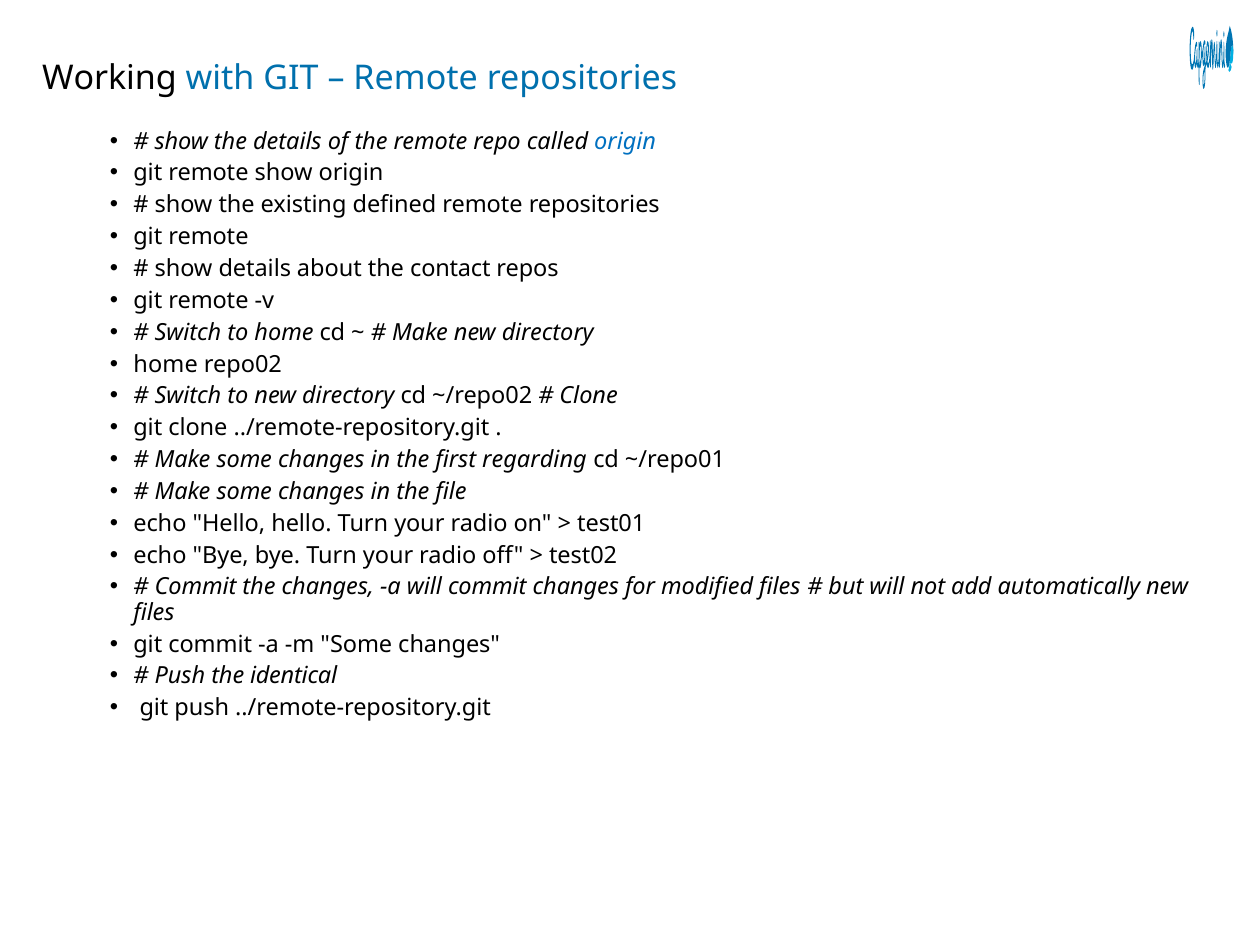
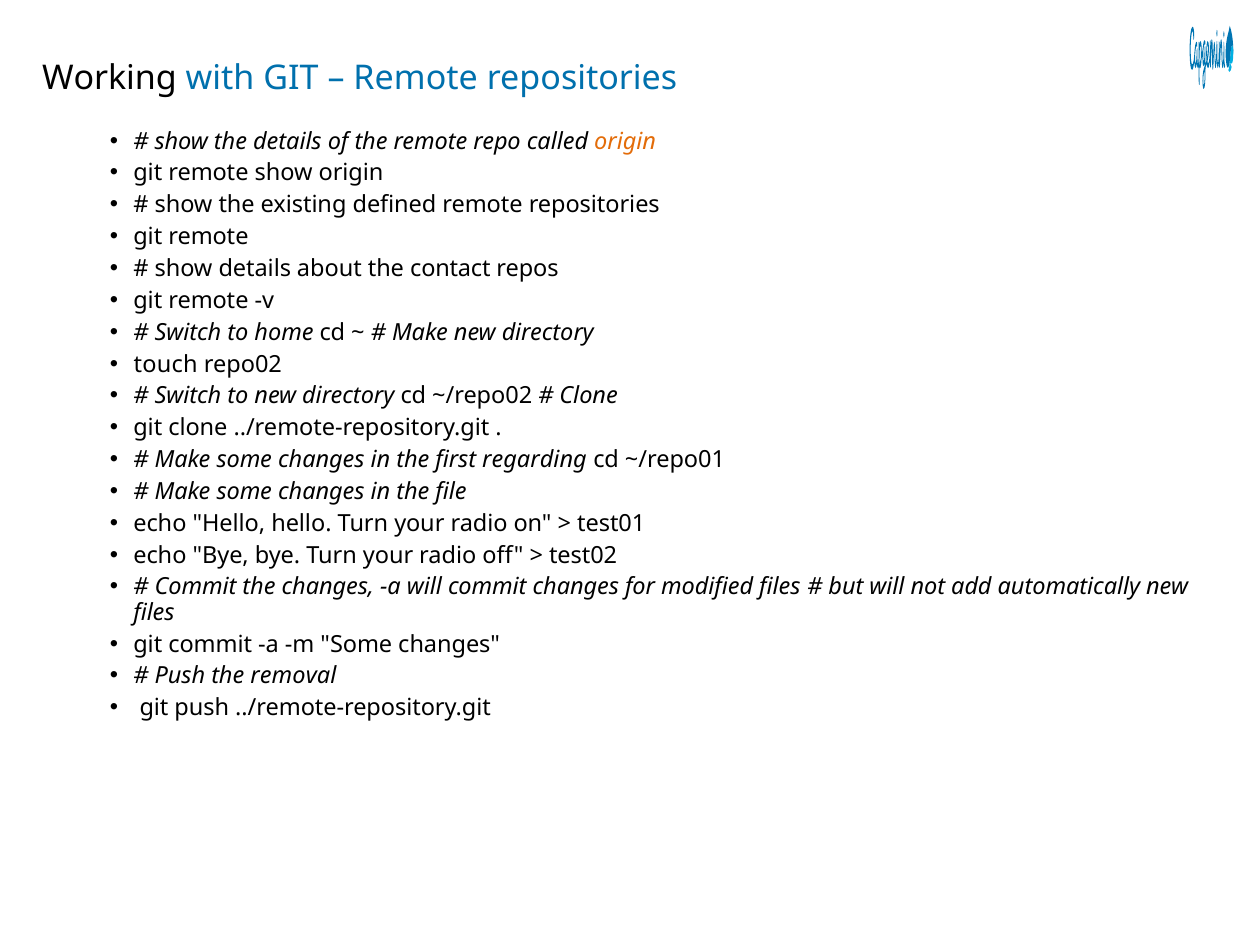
origin at (625, 141) colour: blue -> orange
home at (166, 364): home -> touch
identical: identical -> removal
